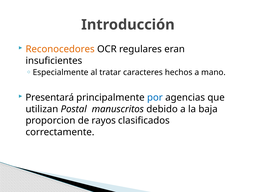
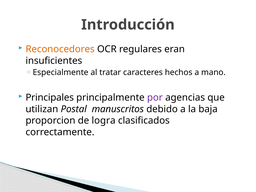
Presentará: Presentará -> Principales
por colour: blue -> purple
rayos: rayos -> logra
